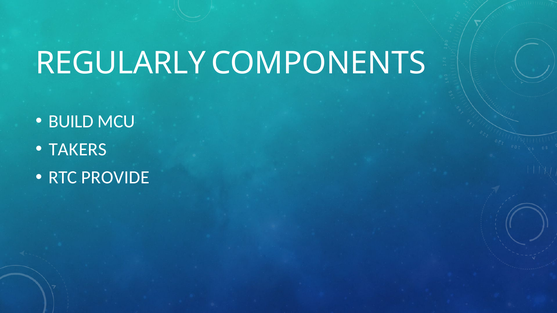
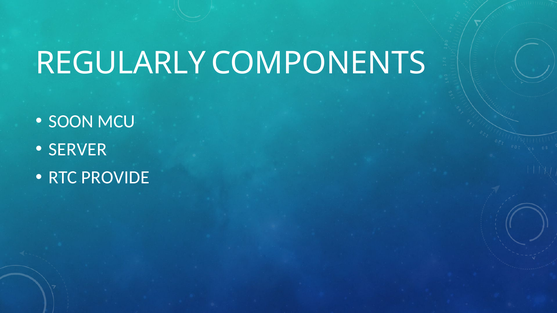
BUILD: BUILD -> SOON
TAKERS: TAKERS -> SERVER
